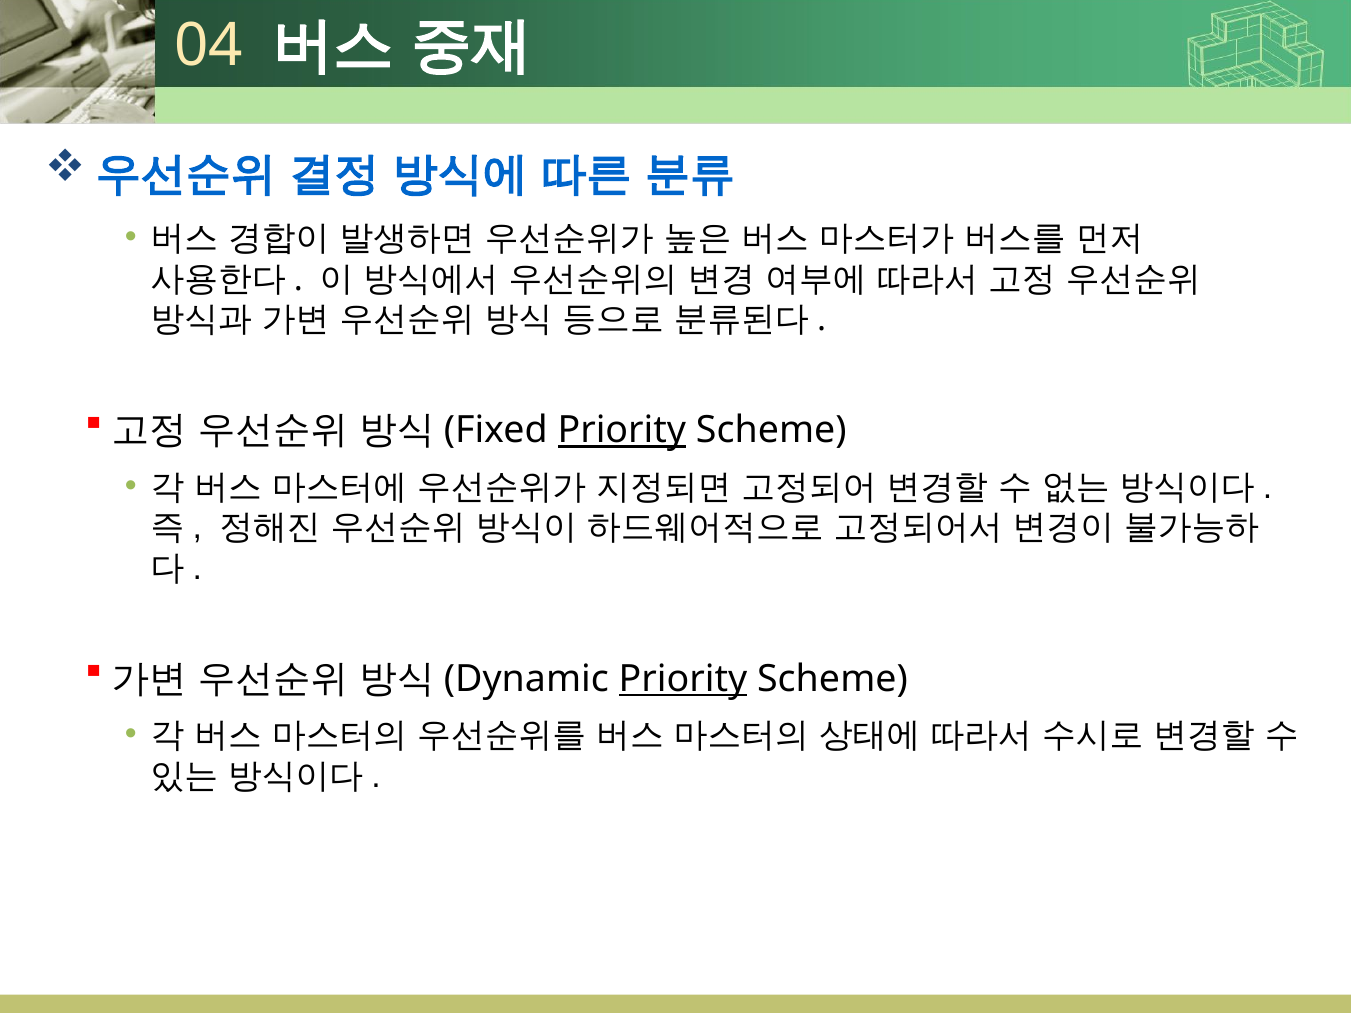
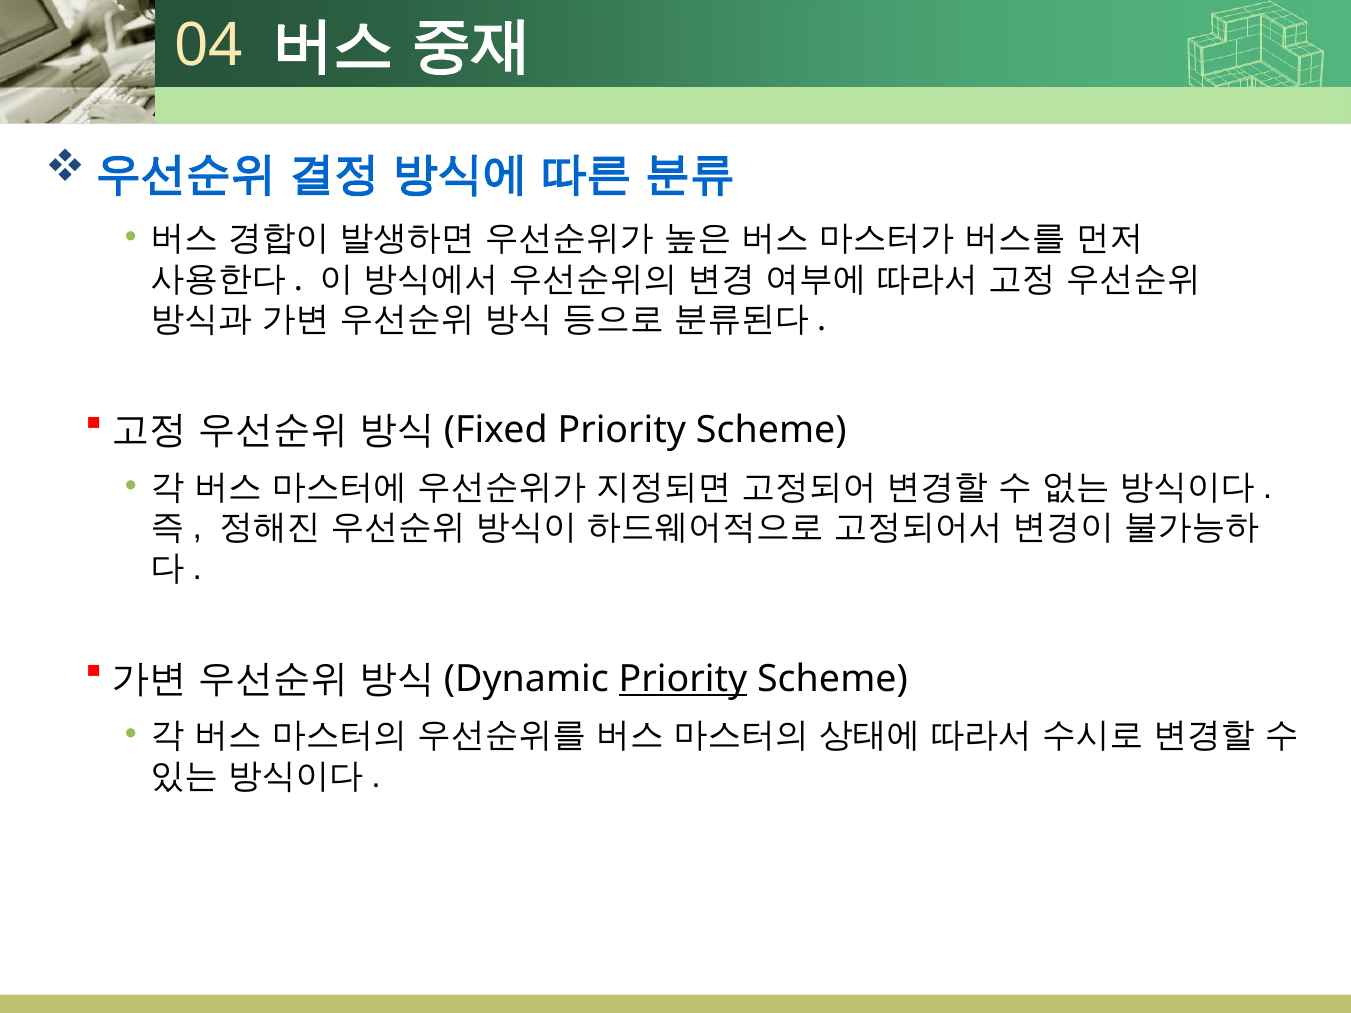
Priority at (622, 430) underline: present -> none
